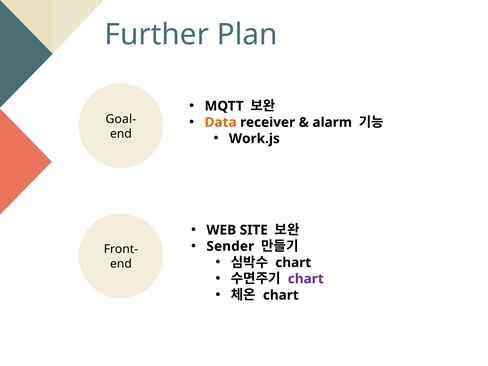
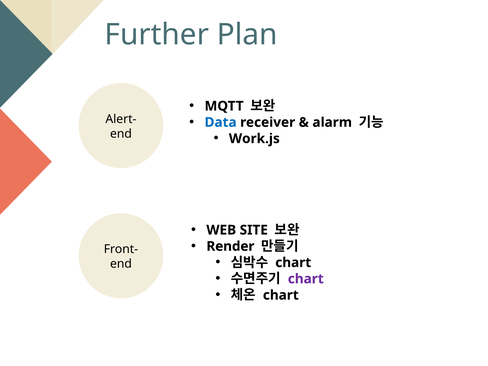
Data colour: orange -> blue
Goal-: Goal- -> Alert-
Sender: Sender -> Render
